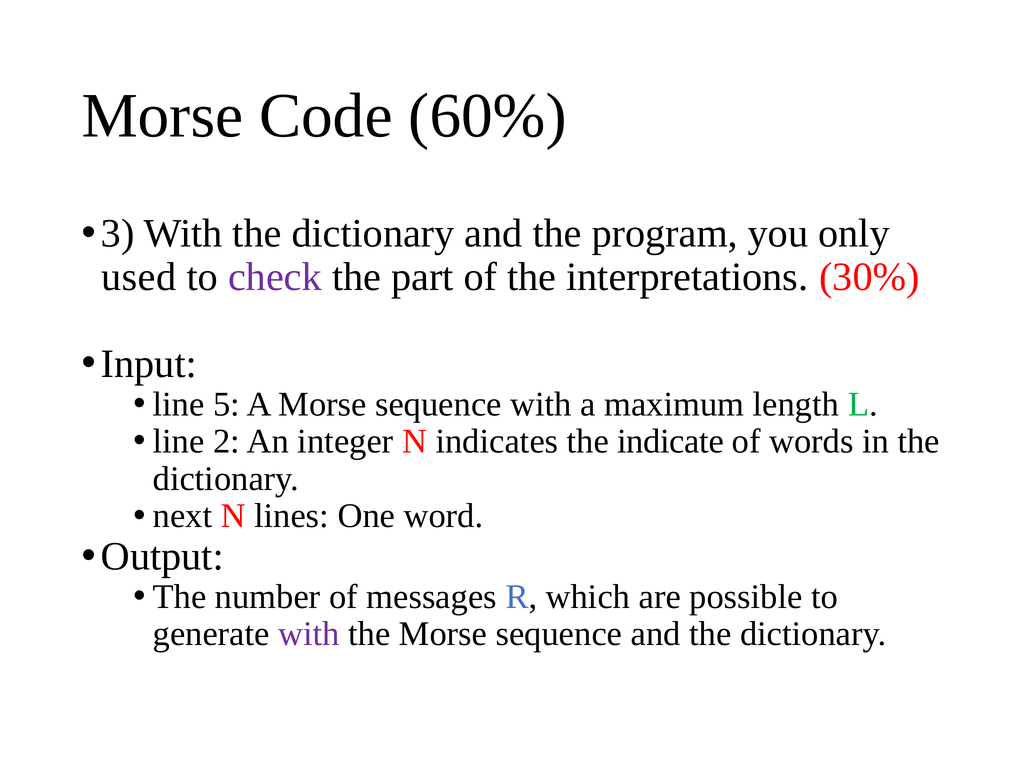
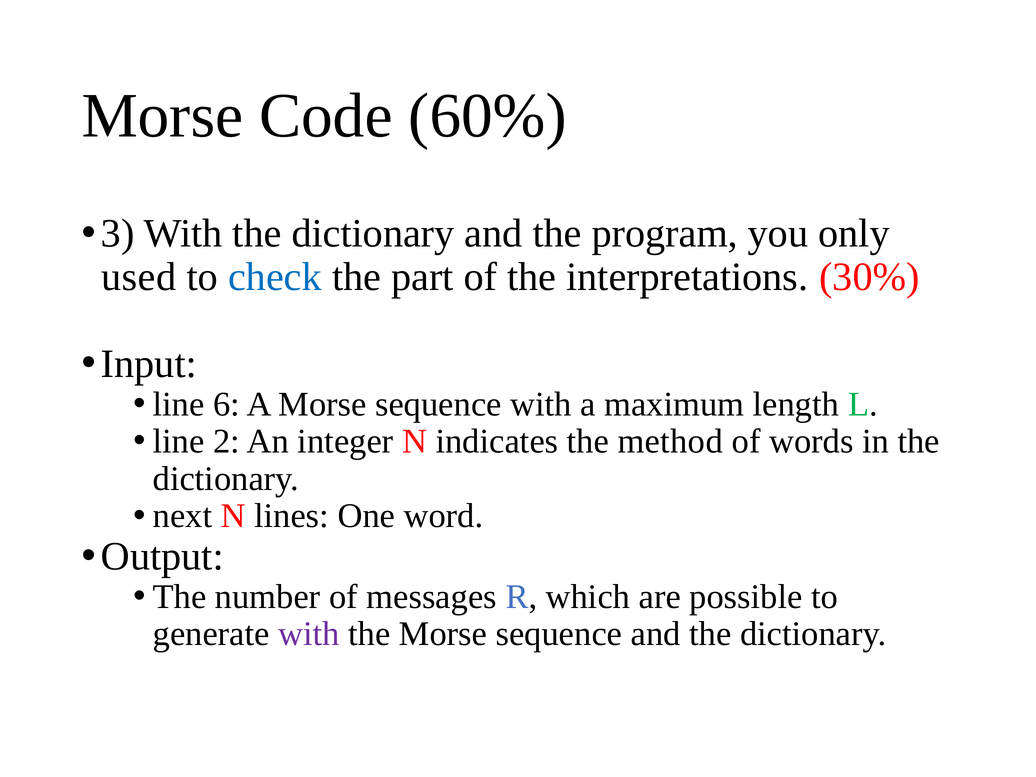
check colour: purple -> blue
5: 5 -> 6
indicate: indicate -> method
